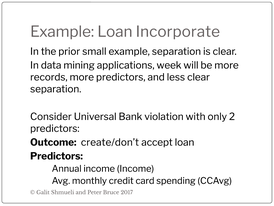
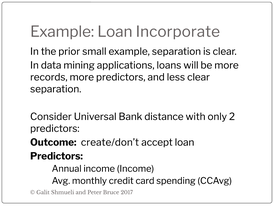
week: week -> loans
violation: violation -> distance
